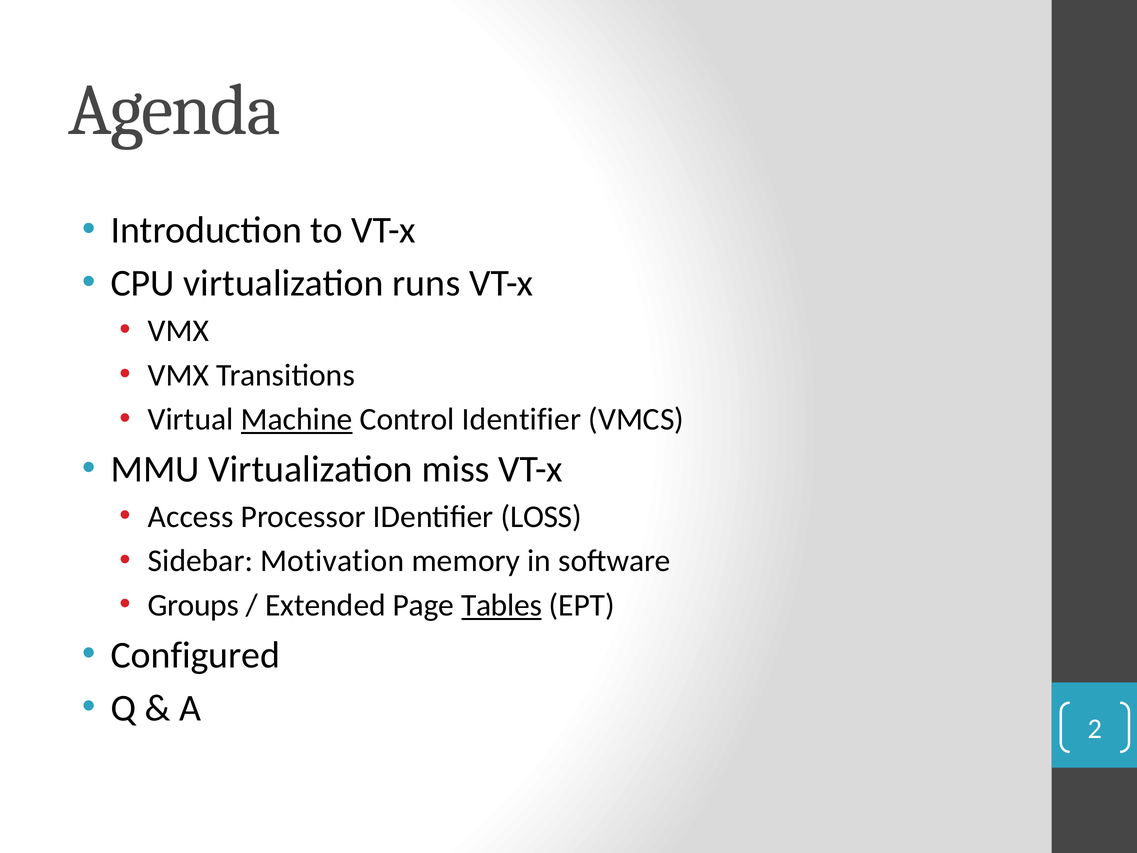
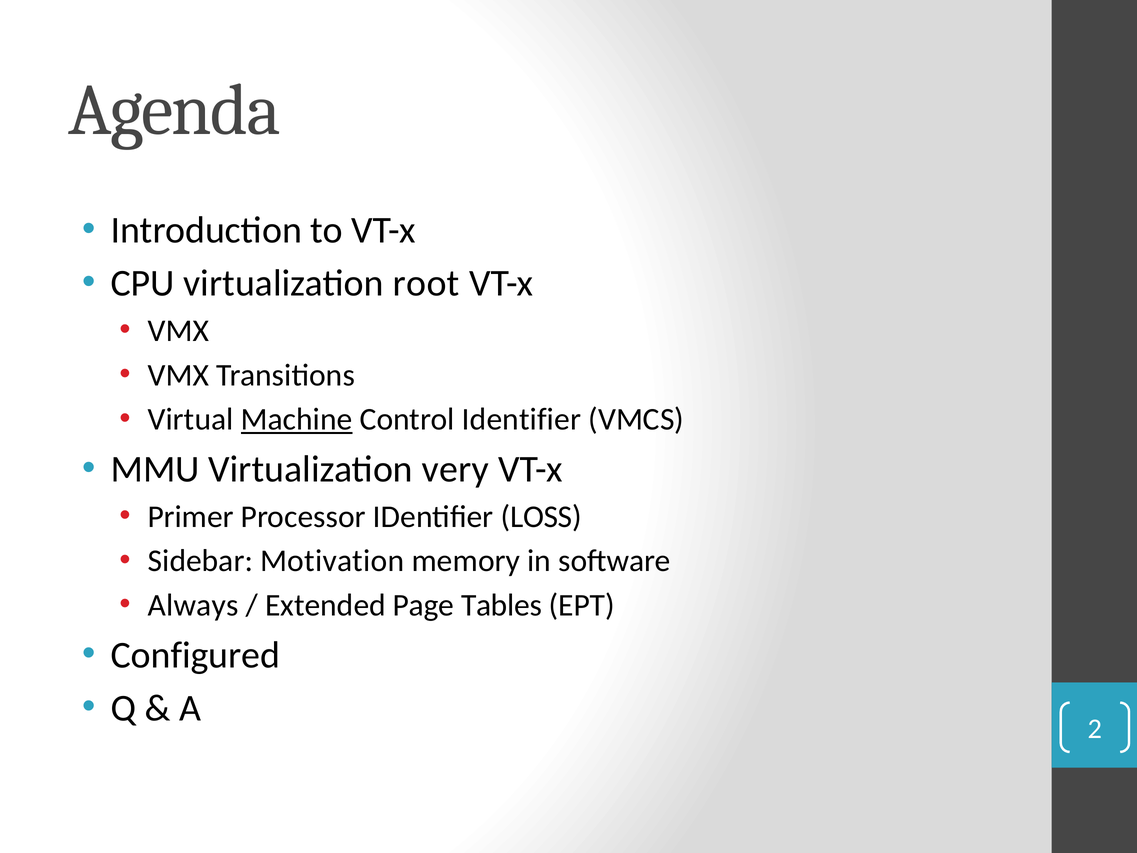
runs: runs -> root
miss: miss -> very
Access: Access -> Primer
Groups: Groups -> Always
Tables underline: present -> none
